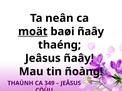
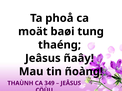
neân: neân -> phoå
moät underline: present -> none
baøi ñaây: ñaây -> tung
